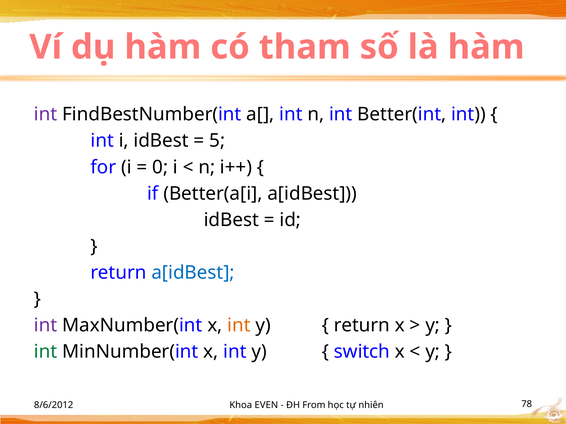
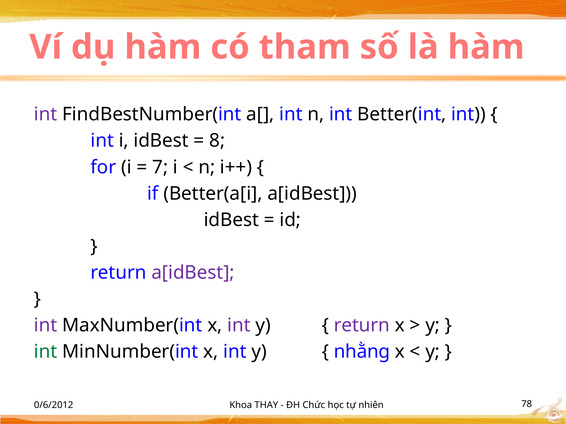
5: 5 -> 8
0: 0 -> 7
a[idBest at (193, 273) colour: blue -> purple
int at (239, 326) colour: orange -> purple
return at (362, 326) colour: black -> purple
switch: switch -> nhằng
8/6/2012: 8/6/2012 -> 0/6/2012
EVEN: EVEN -> THAY
From: From -> Chức
